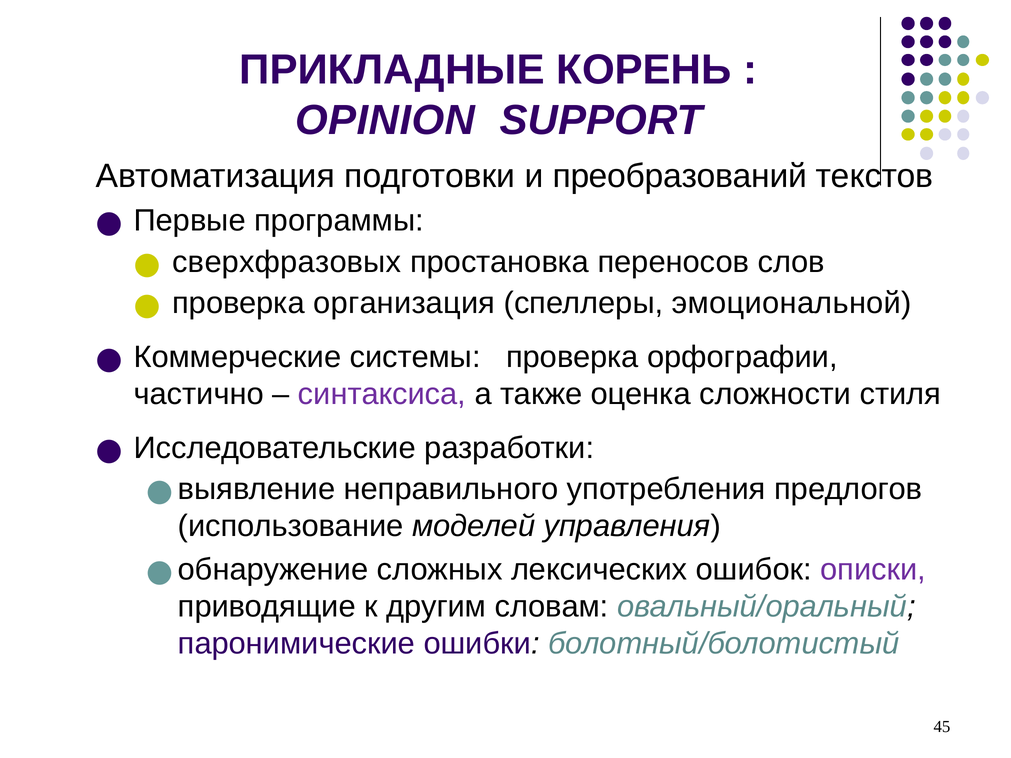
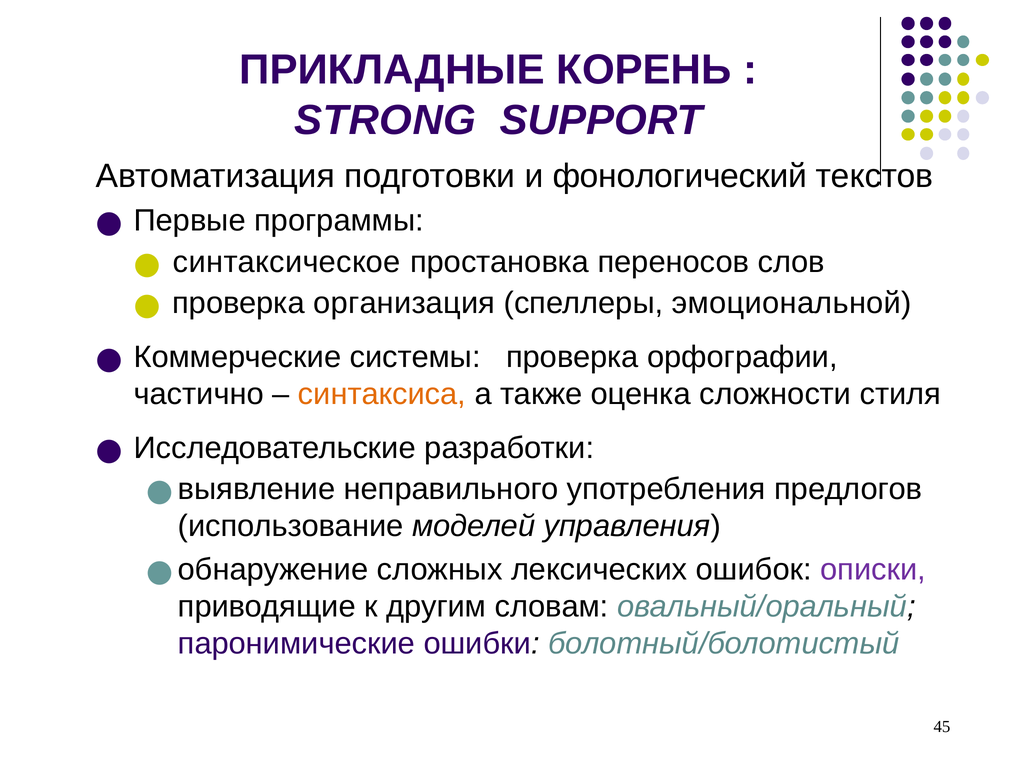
OPINION: OPINION -> STRONG
преобразований: преобразований -> фонологический
сверхфразовых: сверхфразовых -> синтаксическое
синтаксиса colour: purple -> orange
